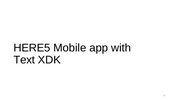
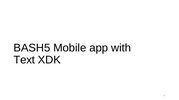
HERE5: HERE5 -> BASH5
